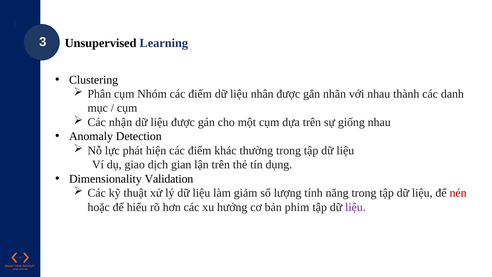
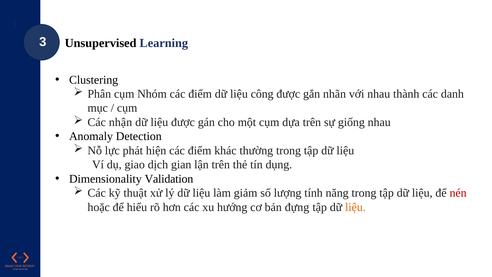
nhân: nhân -> công
phim: phim -> đựng
liệu at (355, 207) colour: purple -> orange
